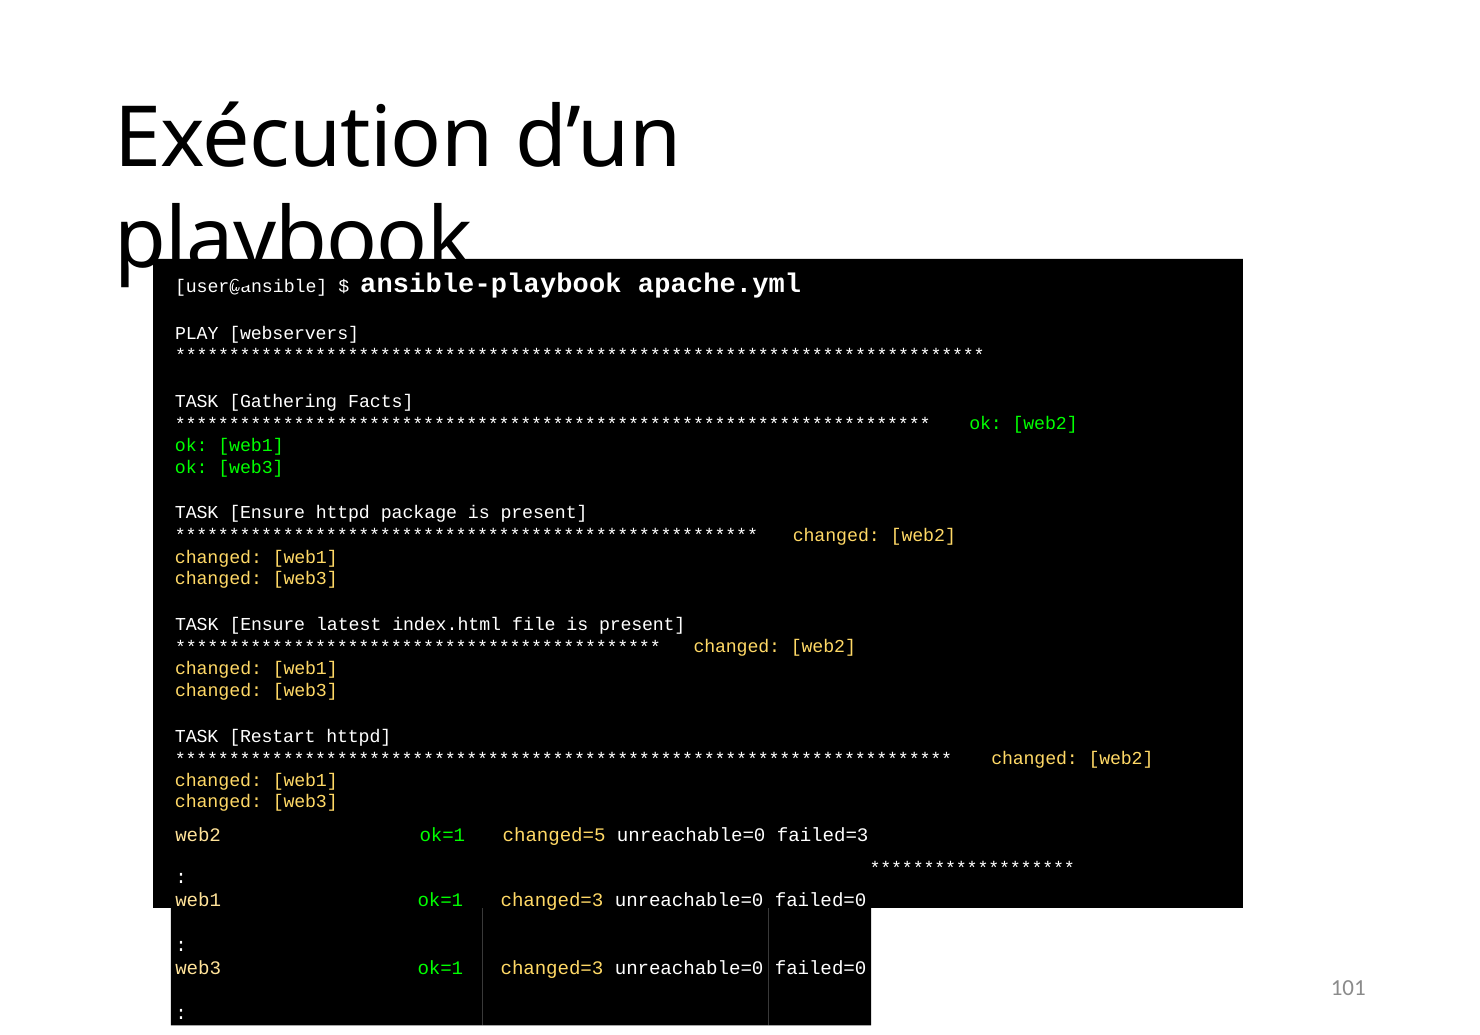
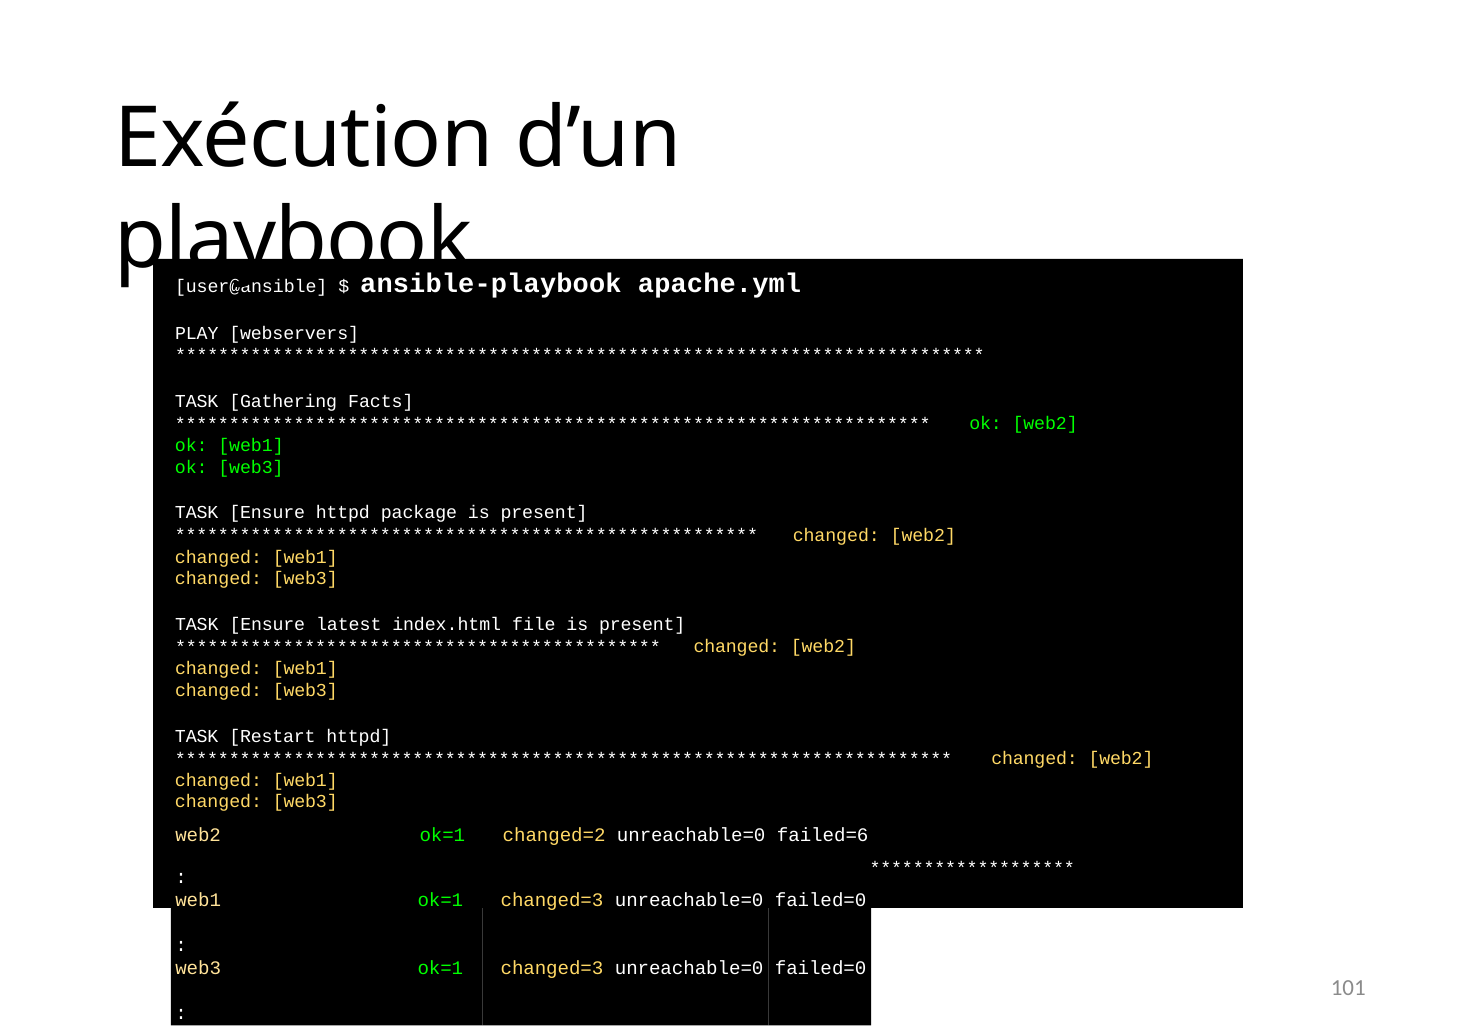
changed=5: changed=5 -> changed=2
failed=3: failed=3 -> failed=6
